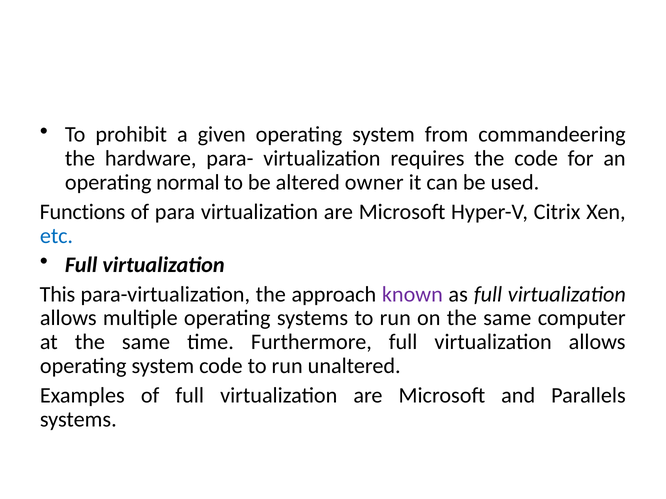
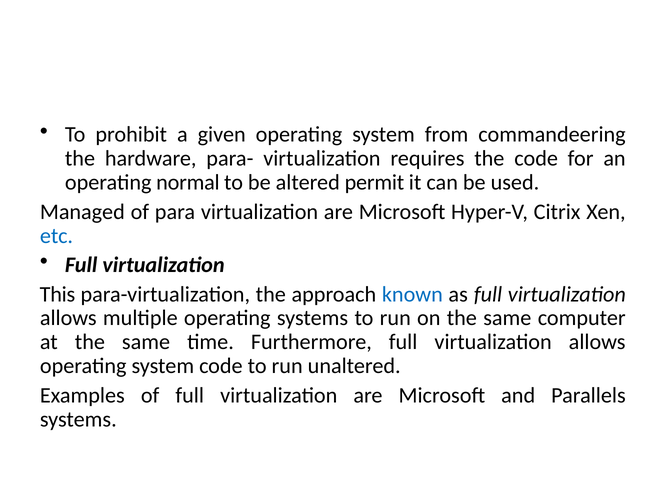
owner: owner -> permit
Functions: Functions -> Managed
known colour: purple -> blue
